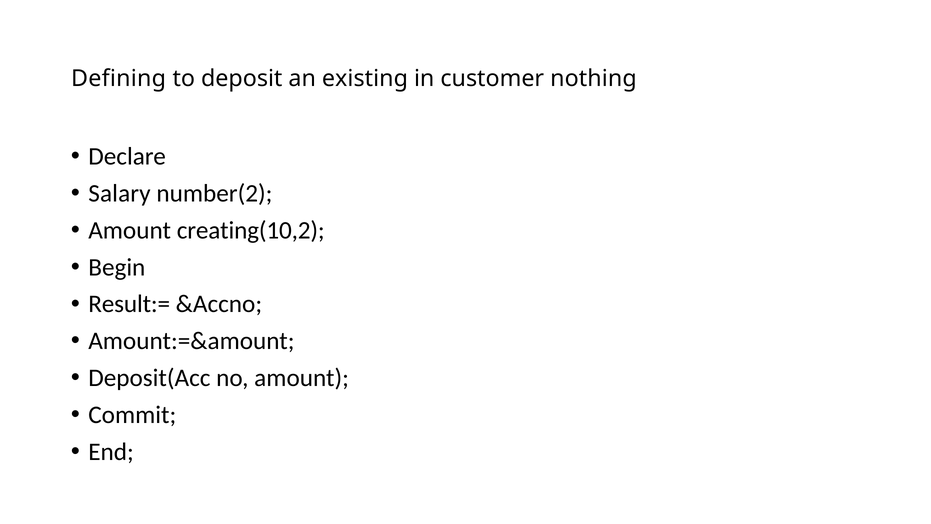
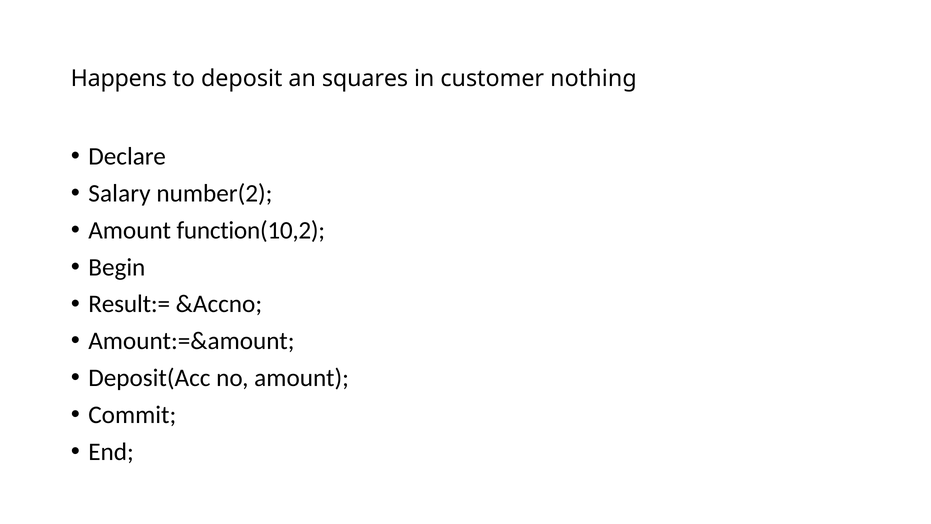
Defining: Defining -> Happens
existing: existing -> squares
creating(10,2: creating(10,2 -> function(10,2
